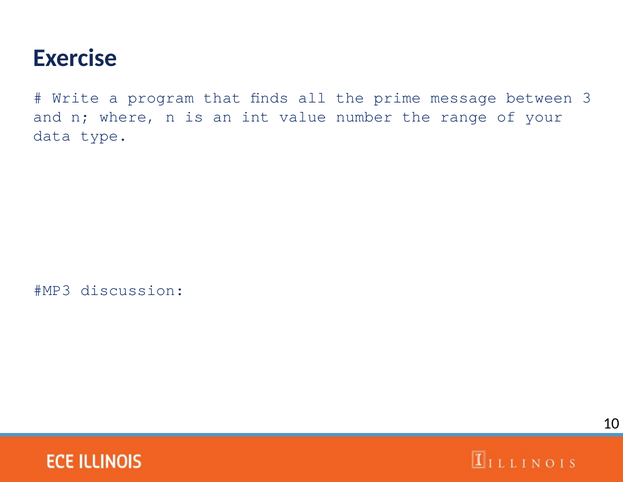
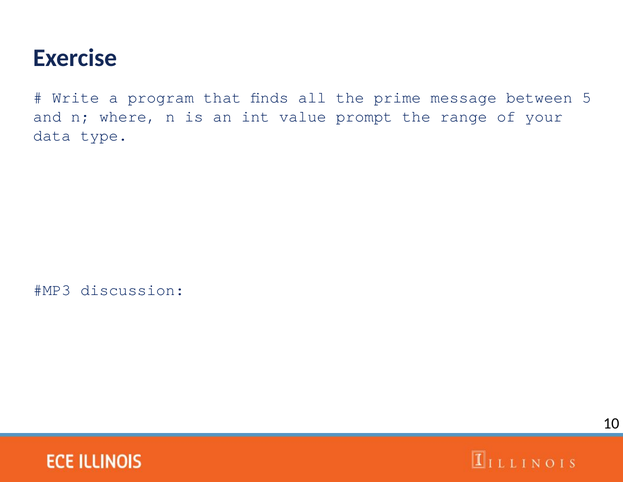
3: 3 -> 5
number: number -> prompt
